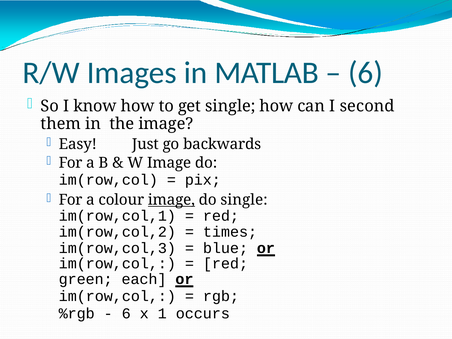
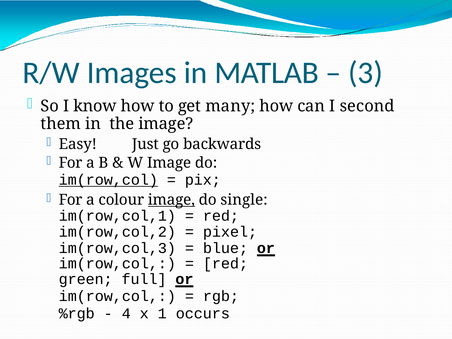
6 at (365, 73): 6 -> 3
get single: single -> many
im(row,col at (108, 180) underline: none -> present
times: times -> pixel
each: each -> full
6 at (126, 313): 6 -> 4
